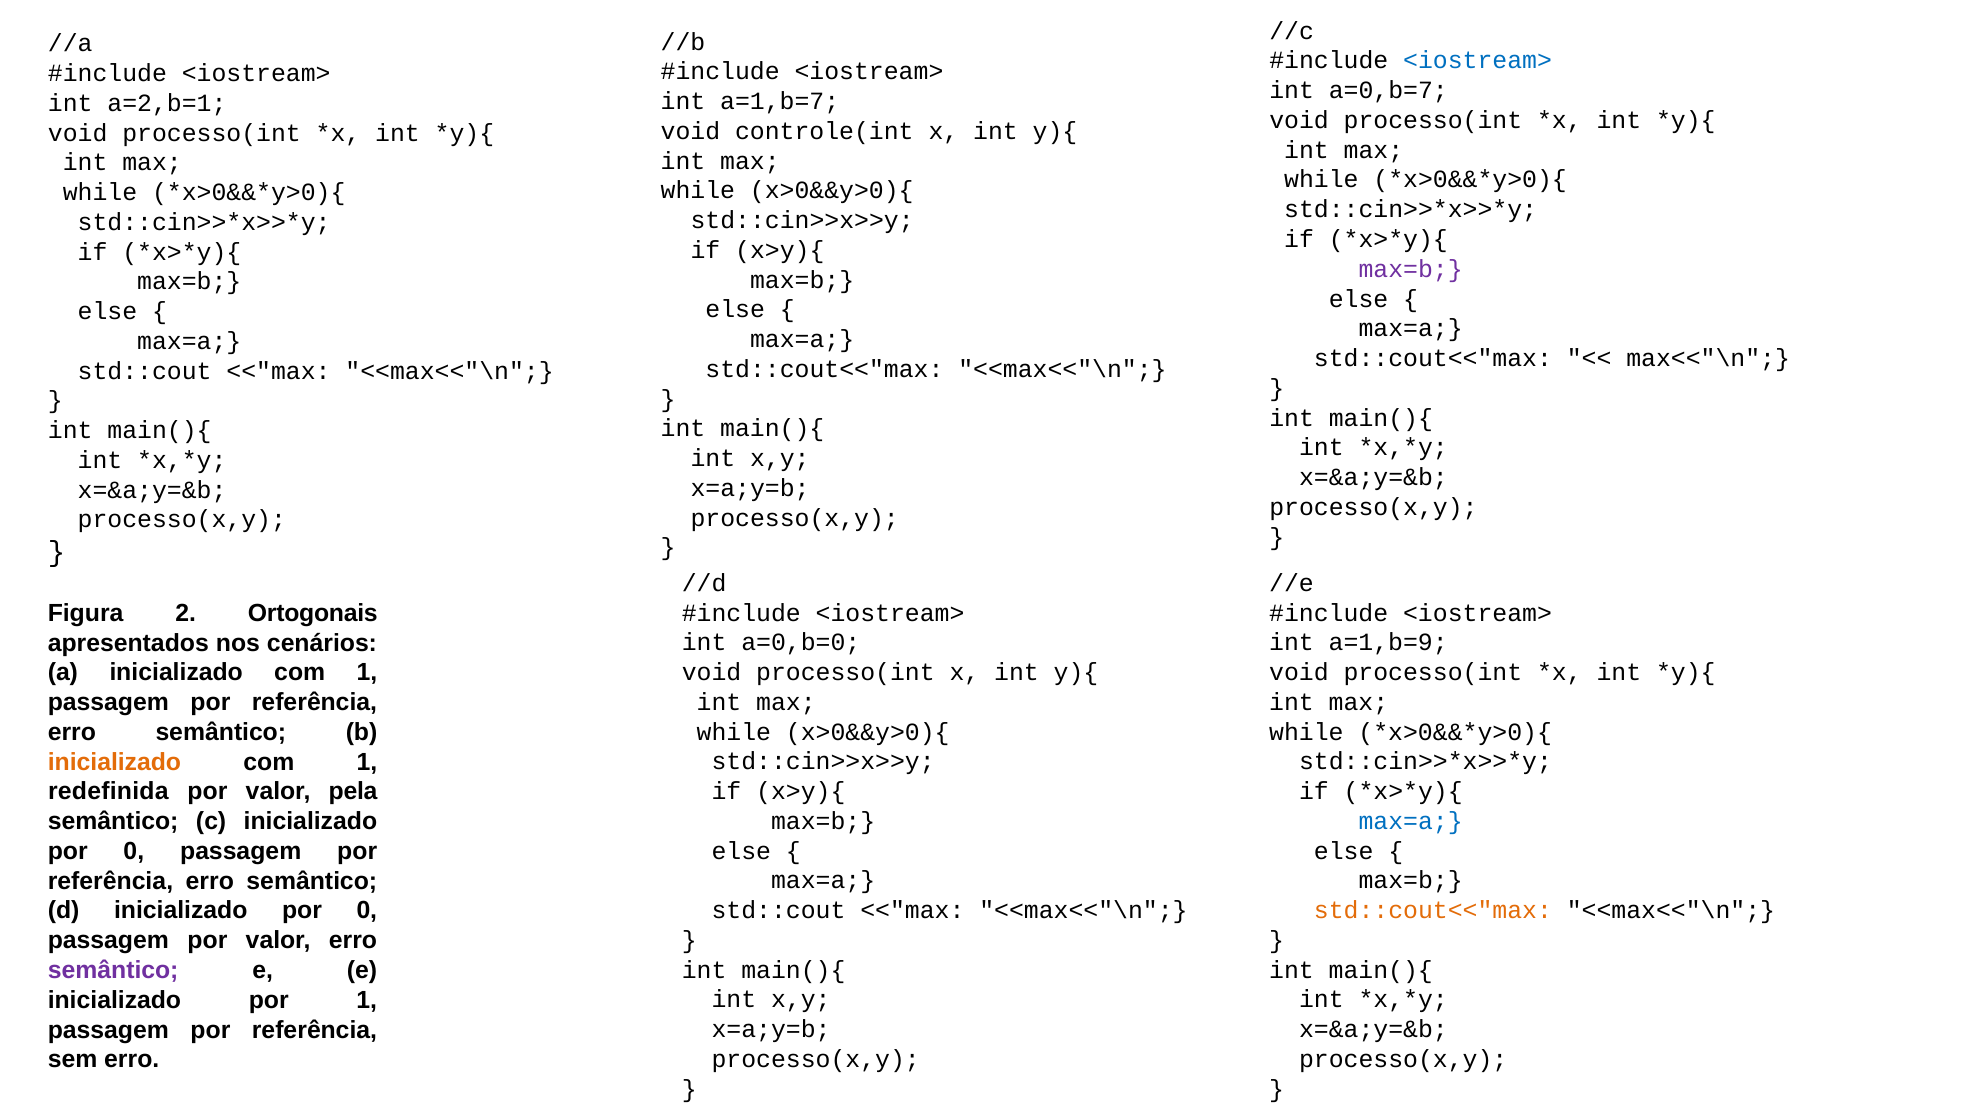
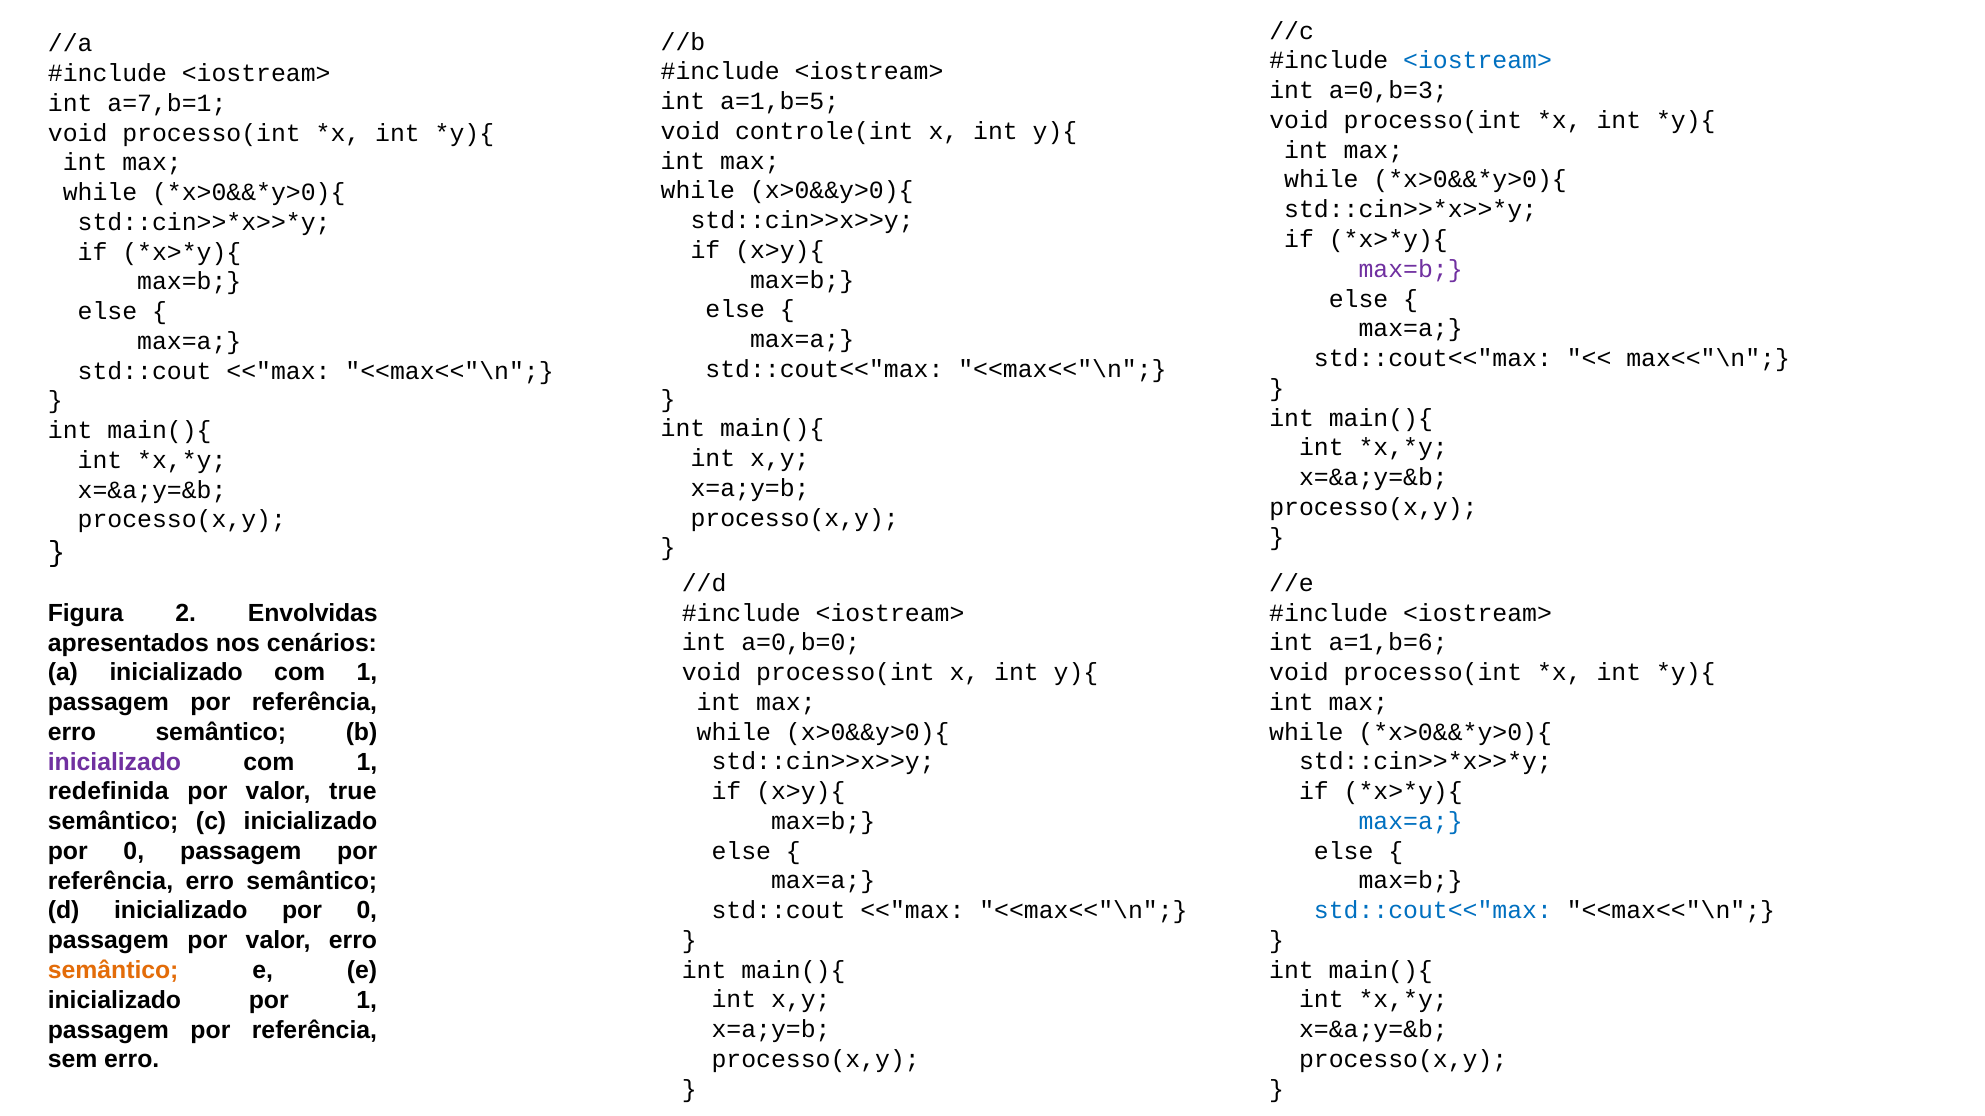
a=0,b=7: a=0,b=7 -> a=0,b=3
a=1,b=7: a=1,b=7 -> a=1,b=5
a=2,b=1: a=2,b=1 -> a=7,b=1
Ortogonais: Ortogonais -> Envolvidas
a=1,b=9: a=1,b=9 -> a=1,b=6
inicializado at (114, 762) colour: orange -> purple
pela: pela -> true
std::cout<<"max at (1433, 911) colour: orange -> blue
semântico at (113, 971) colour: purple -> orange
